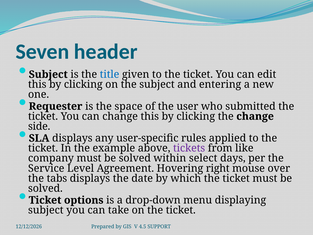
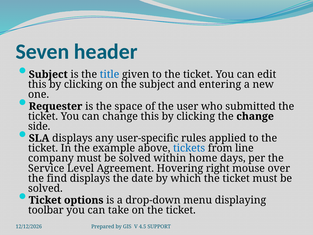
tickets colour: purple -> blue
like: like -> line
select: select -> home
tabs: tabs -> find
subject at (46, 210): subject -> toolbar
